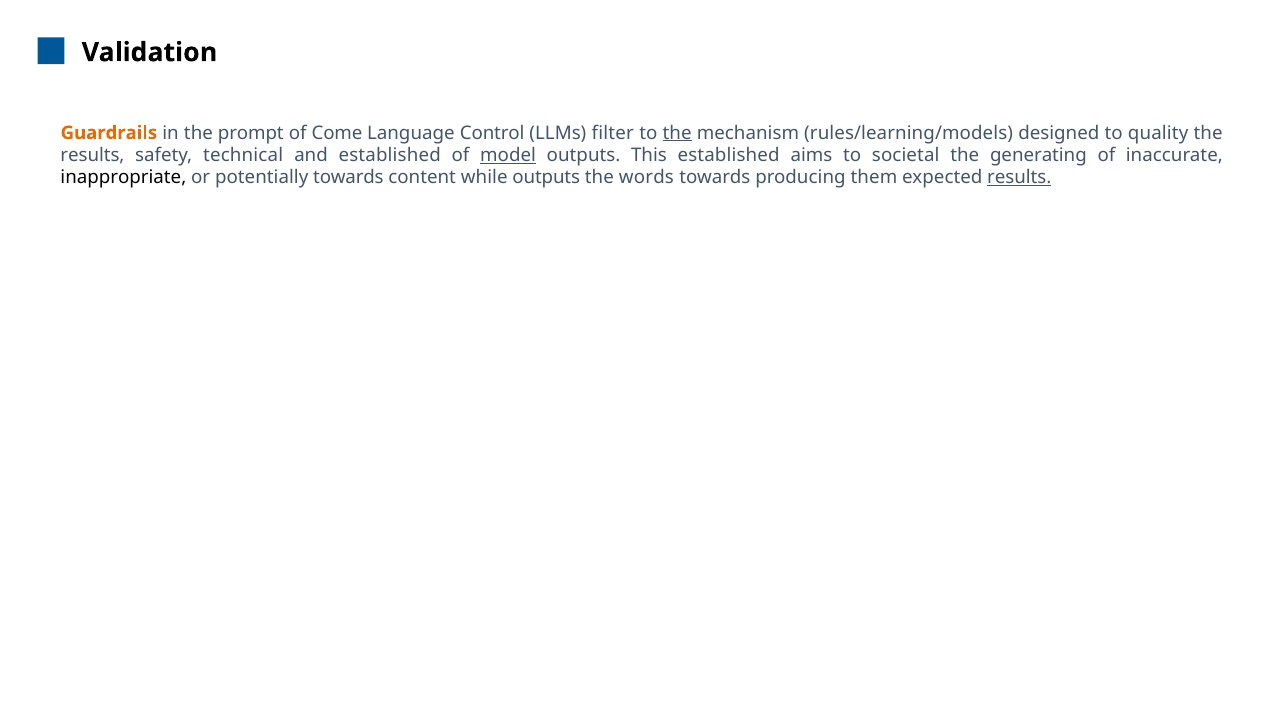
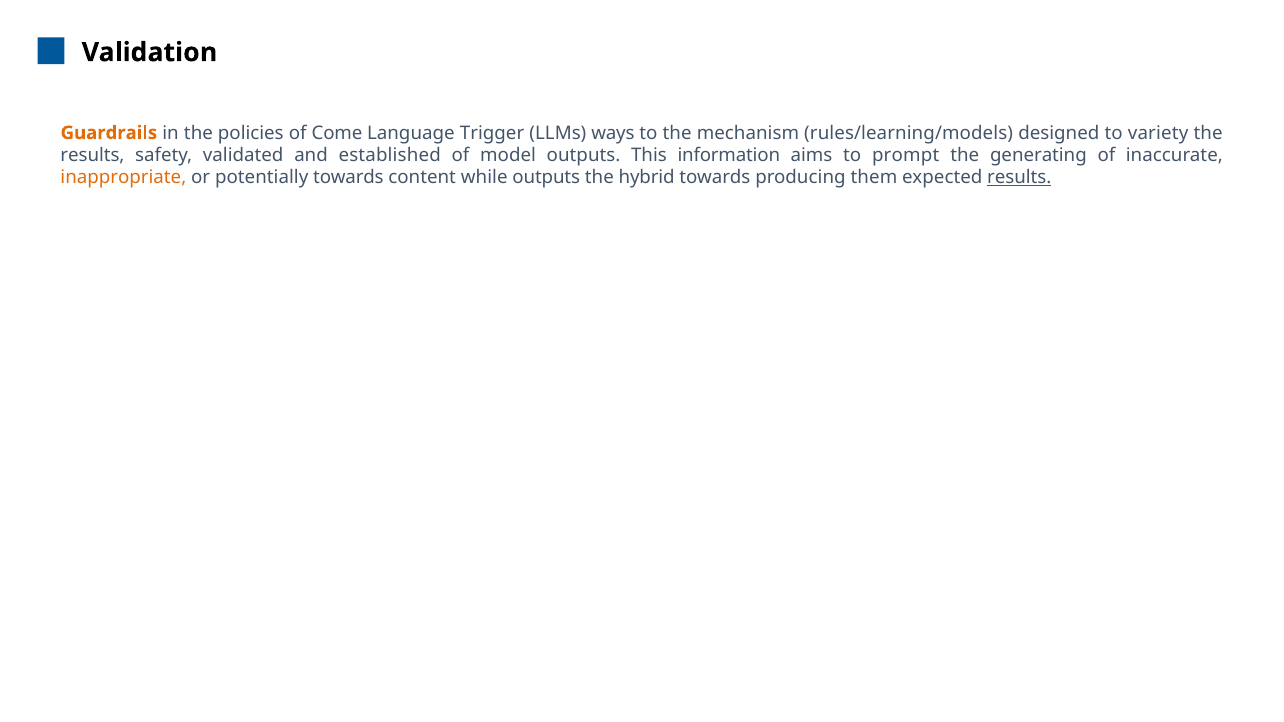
prompt: prompt -> policies
Control: Control -> Trigger
filter: filter -> ways
the at (677, 133) underline: present -> none
quality: quality -> variety
technical: technical -> validated
model underline: present -> none
This established: established -> information
societal: societal -> prompt
inappropriate colour: black -> orange
words: words -> hybrid
